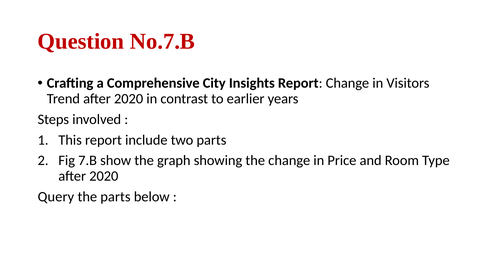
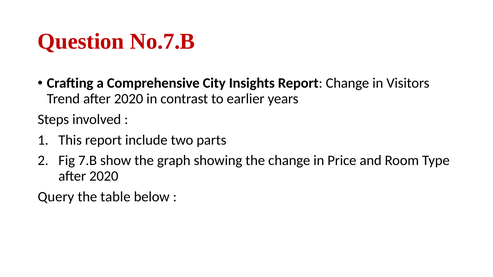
the parts: parts -> table
